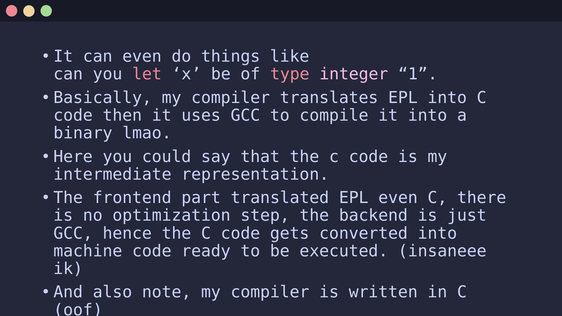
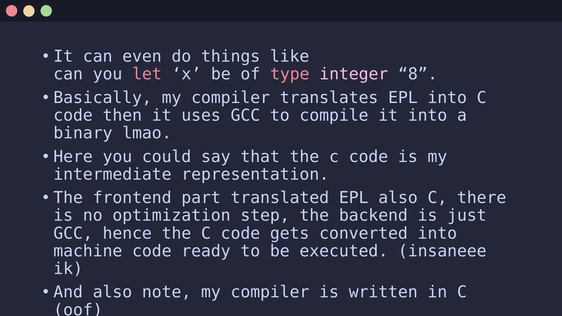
1: 1 -> 8
EPL even: even -> also
